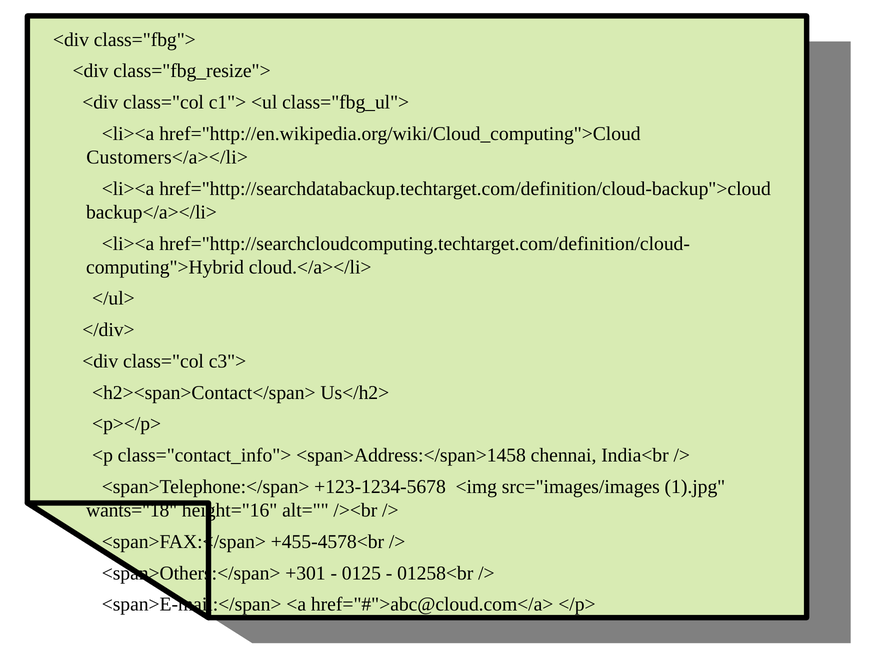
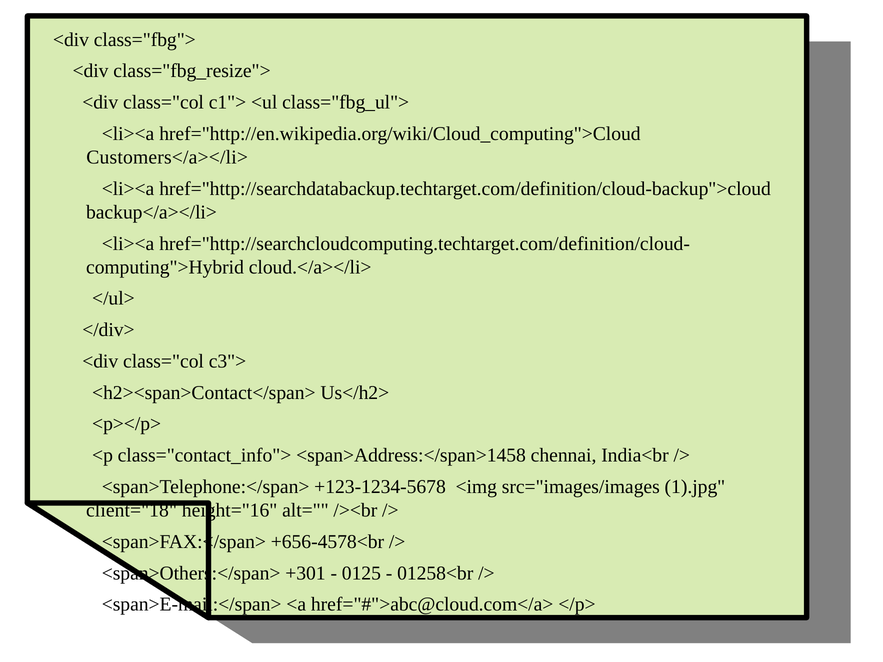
wants="18: wants="18 -> client="18
+455-4578<br: +455-4578<br -> +656-4578<br
